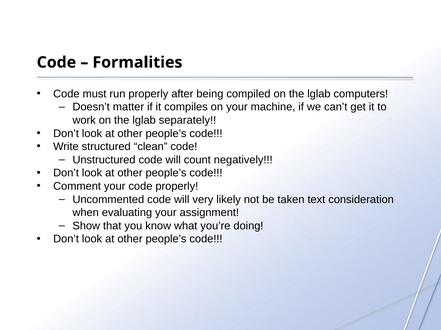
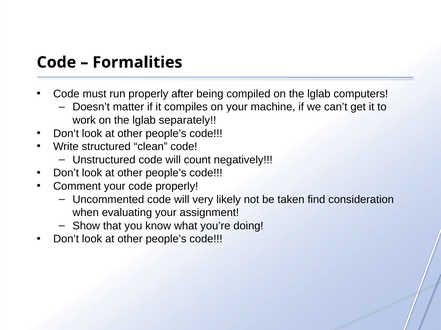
text: text -> find
